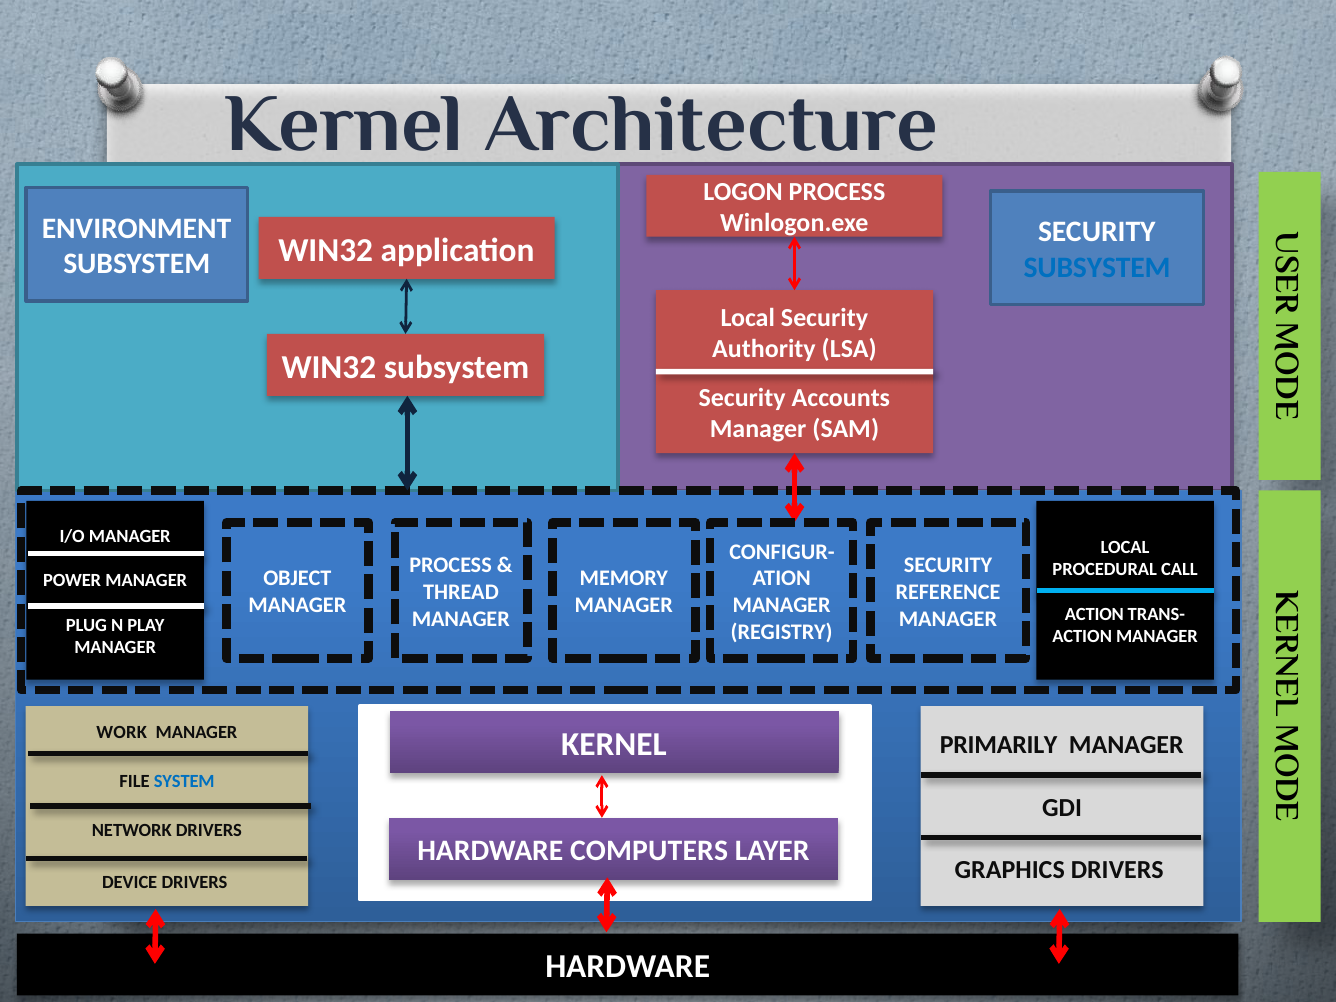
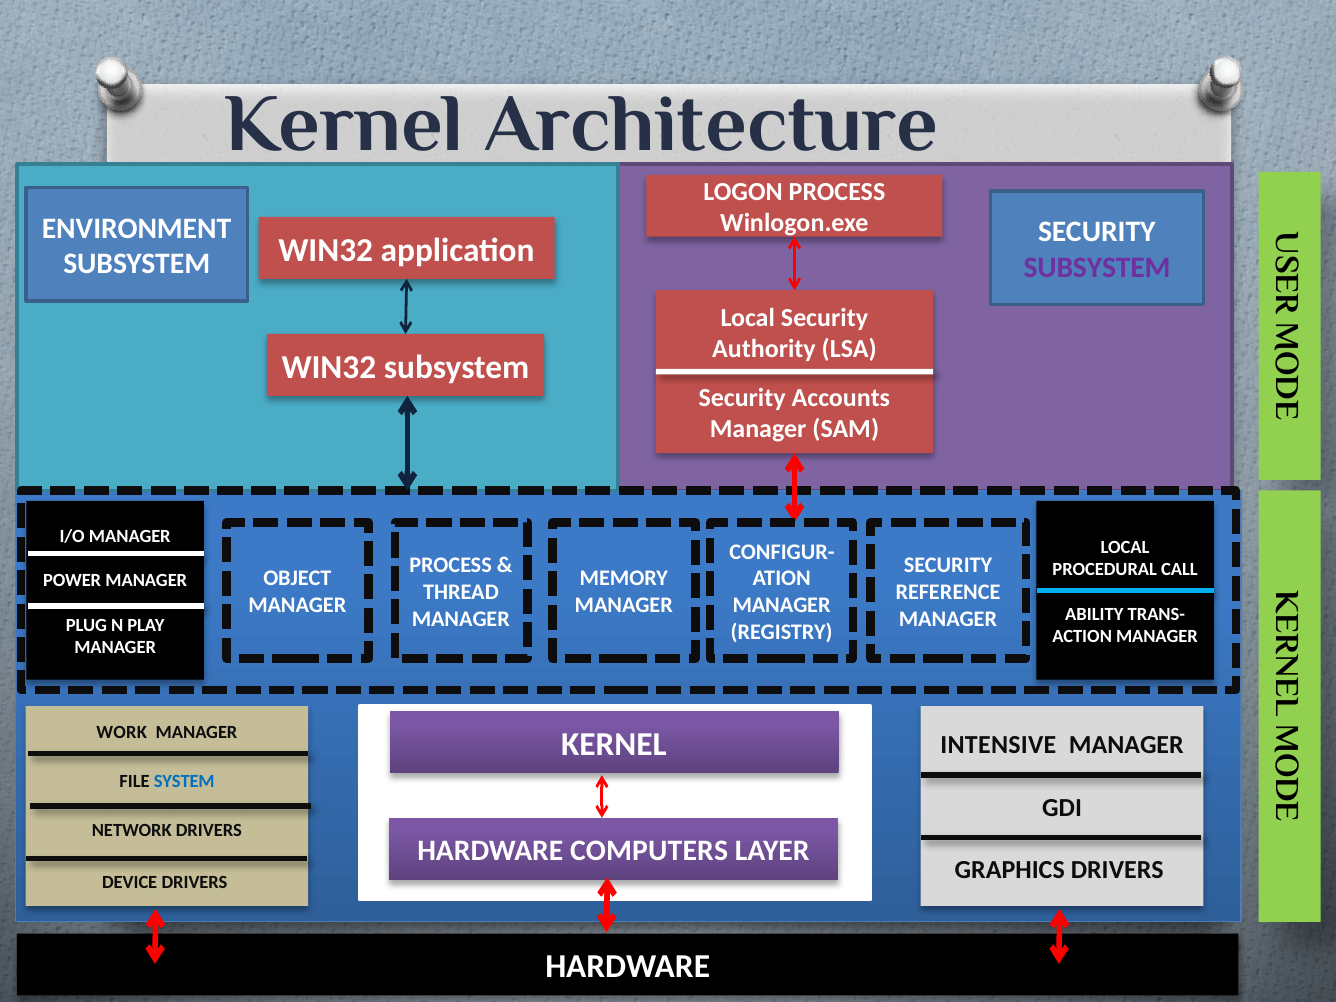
SUBSYSTEM at (1097, 268) colour: blue -> purple
ACTION at (1094, 614): ACTION -> ABILITY
PRIMARILY: PRIMARILY -> INTENSIVE
